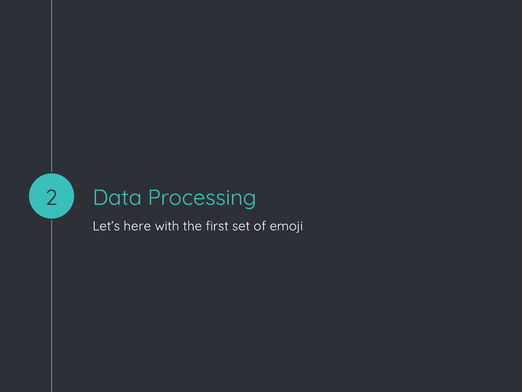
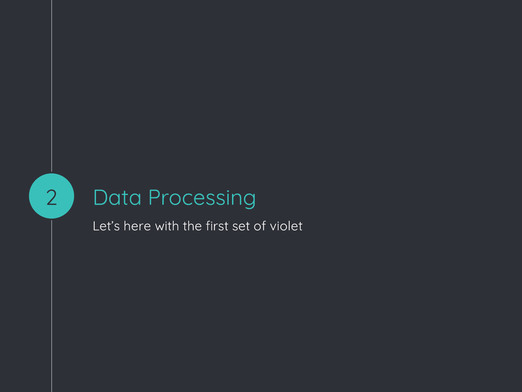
emoji: emoji -> violet
